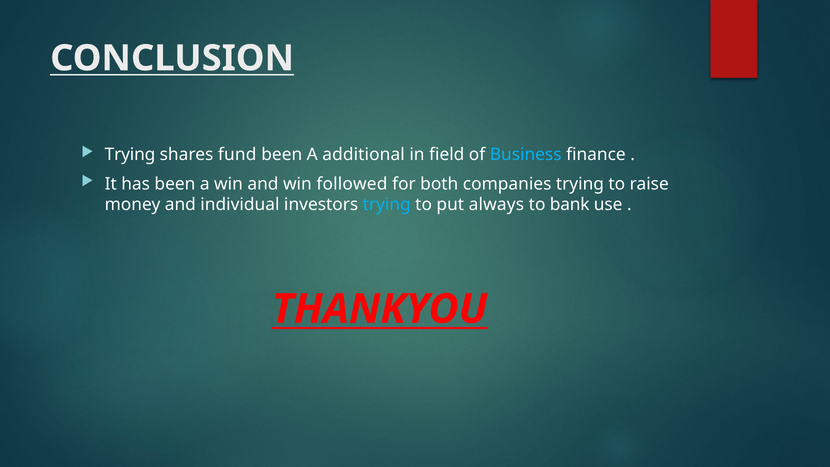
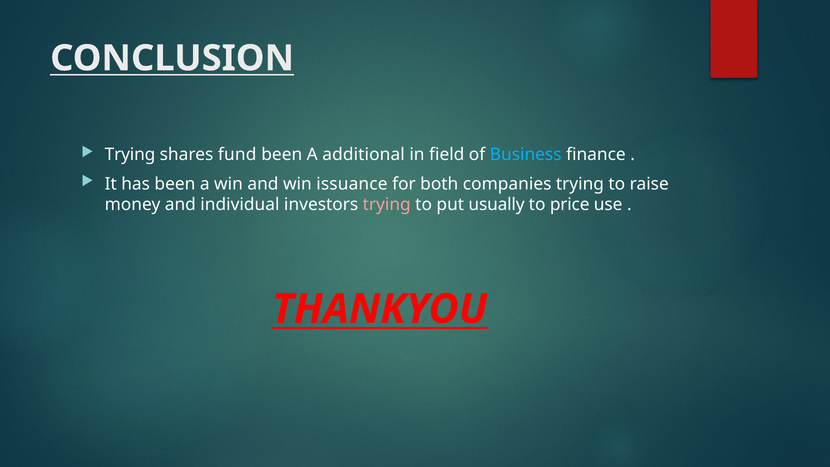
followed: followed -> issuance
trying at (387, 205) colour: light blue -> pink
always: always -> usually
bank: bank -> price
